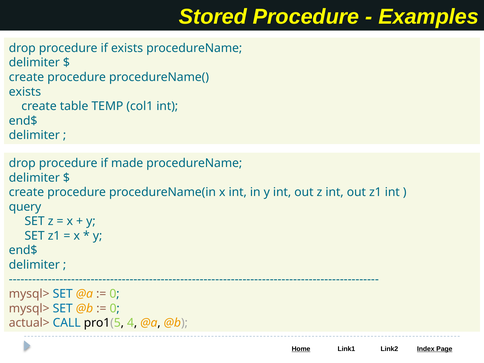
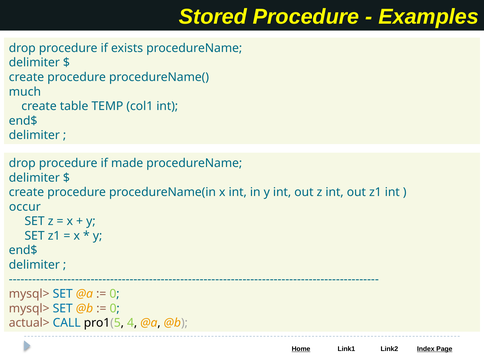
exists at (25, 92): exists -> much
query: query -> occur
